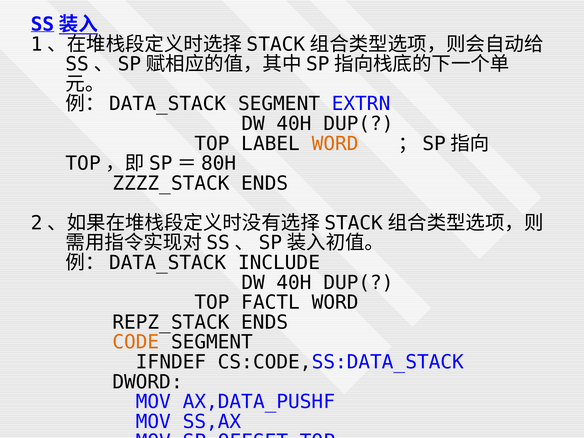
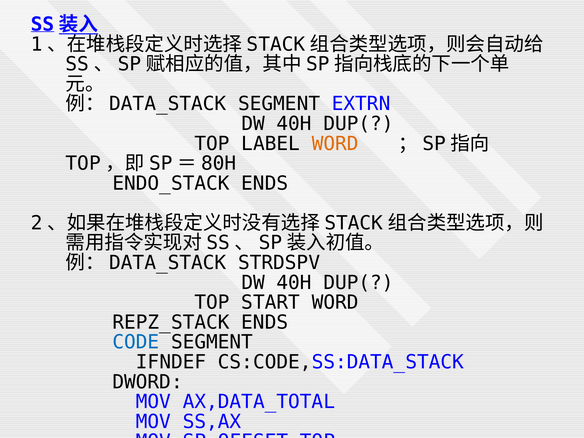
ZZZZ_STACK: ZZZZ_STACK -> ENDO_STACK
INCLUDE: INCLUDE -> STRDSPV
FACTL: FACTL -> START
CODE colour: orange -> blue
AX,DATA_PUSHF: AX,DATA_PUSHF -> AX,DATA_TOTAL
